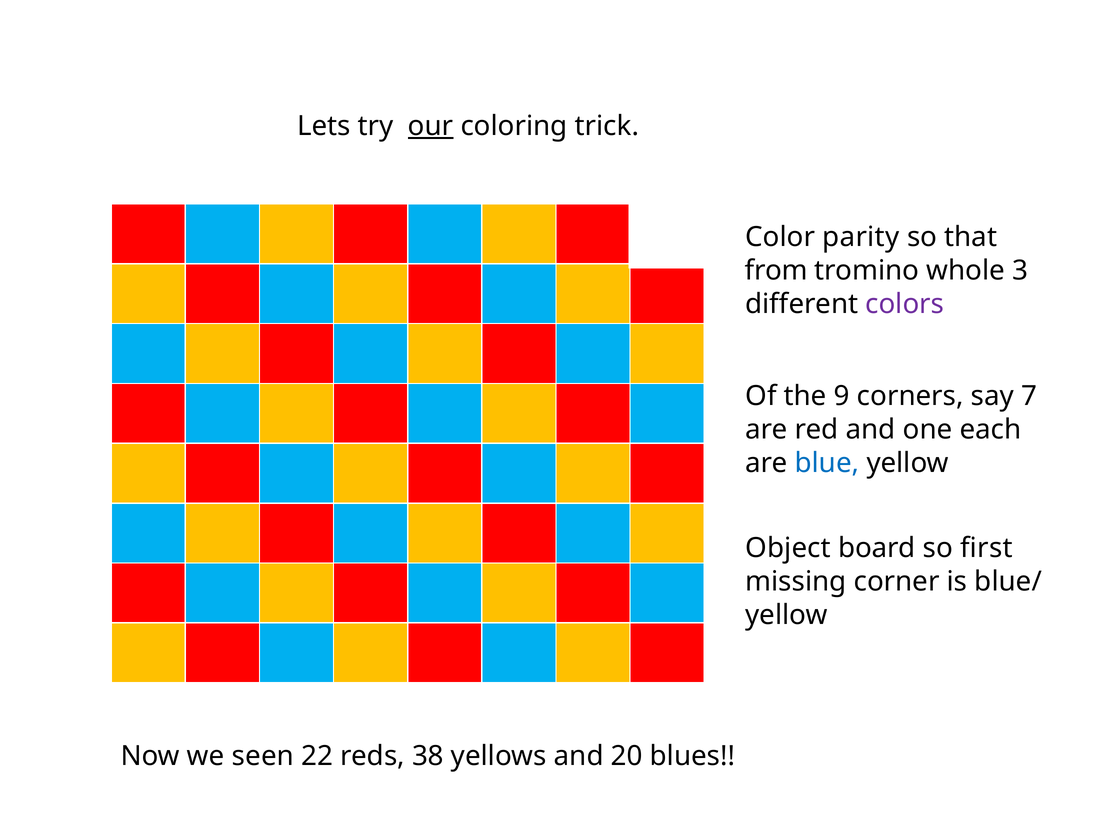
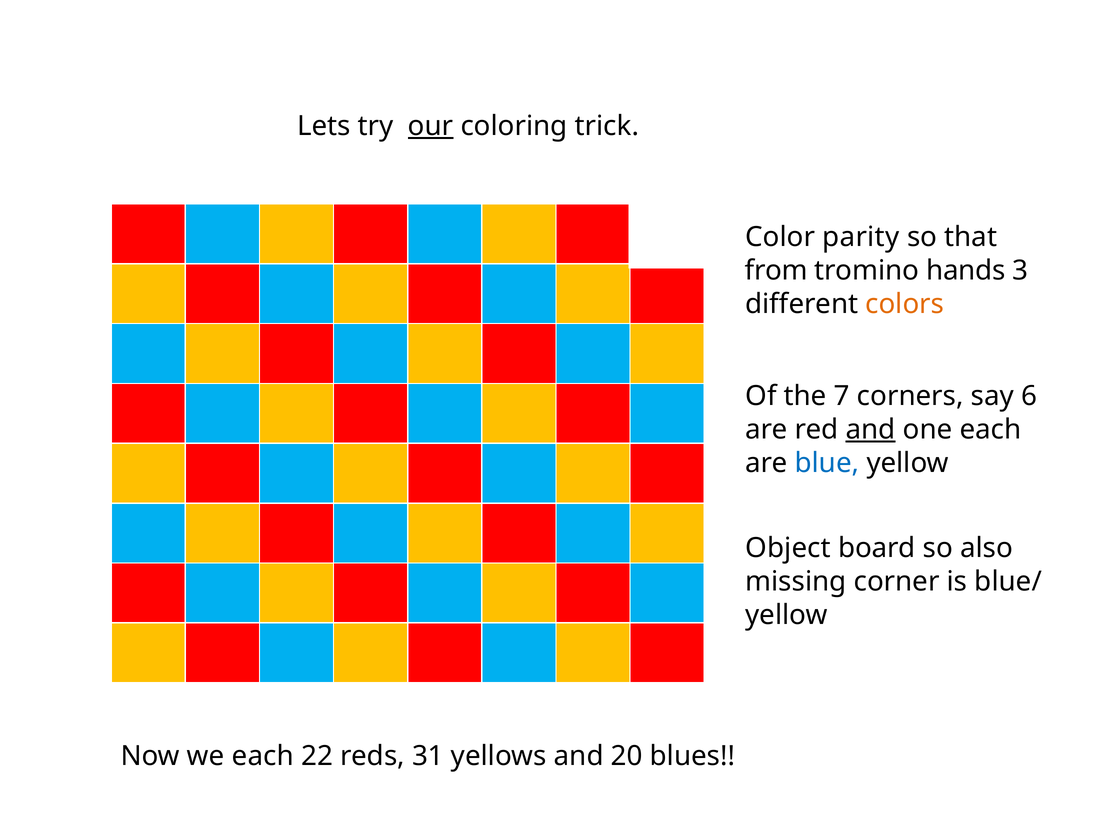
whole: whole -> hands
colors colour: purple -> orange
9: 9 -> 7
7: 7 -> 6
and at (871, 429) underline: none -> present
first: first -> also
we seen: seen -> each
38: 38 -> 31
